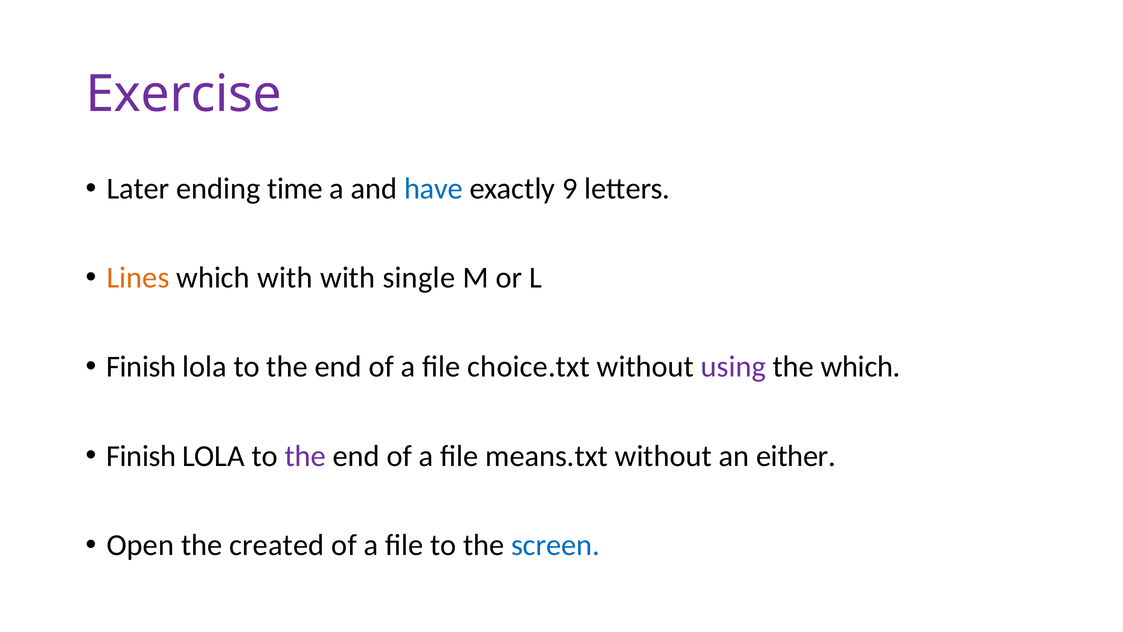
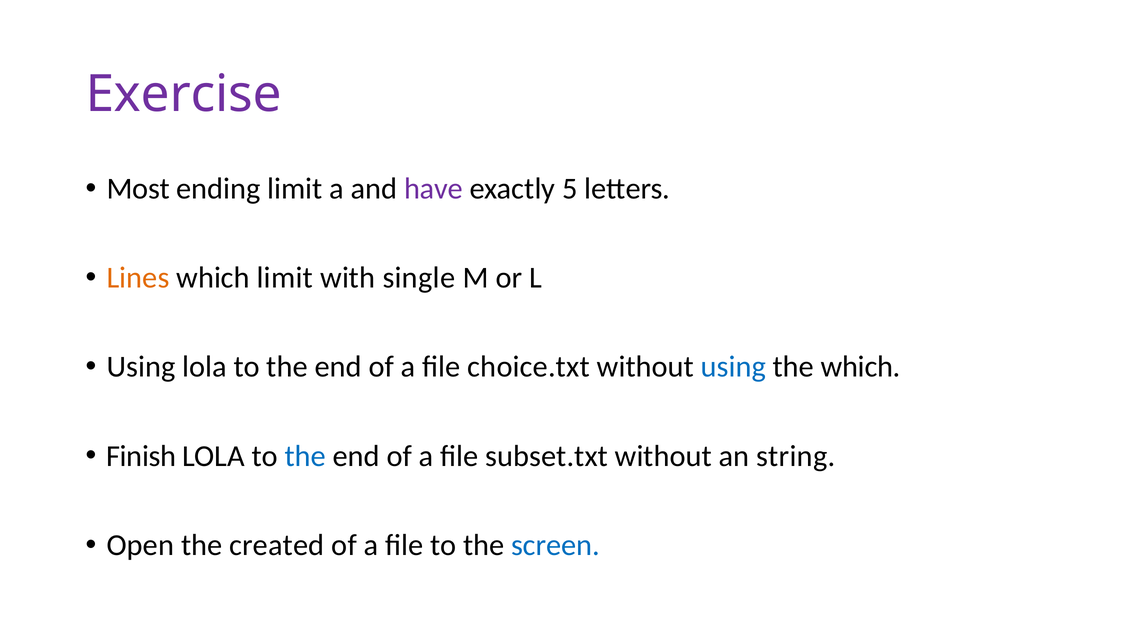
Later: Later -> Most
ending time: time -> limit
have colour: blue -> purple
9: 9 -> 5
which with: with -> limit
Finish at (141, 367): Finish -> Using
using at (733, 367) colour: purple -> blue
the at (305, 456) colour: purple -> blue
means.txt: means.txt -> subset.txt
either: either -> string
